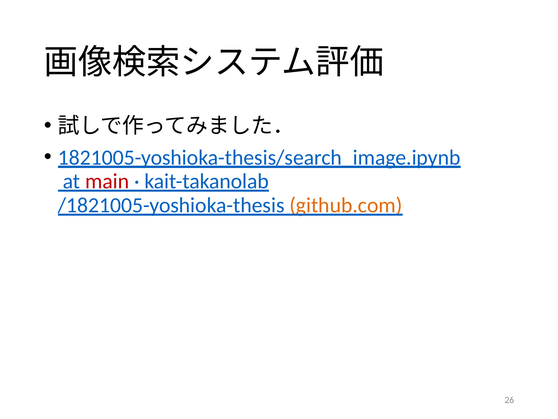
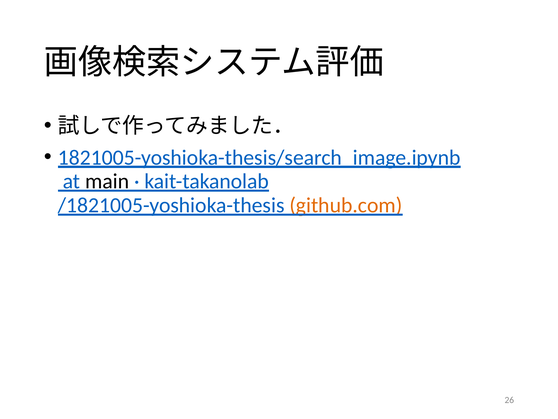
main colour: red -> black
